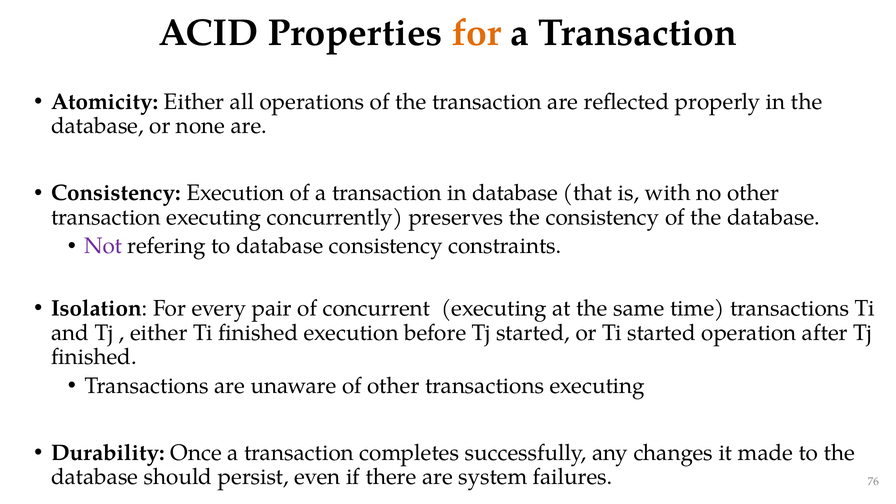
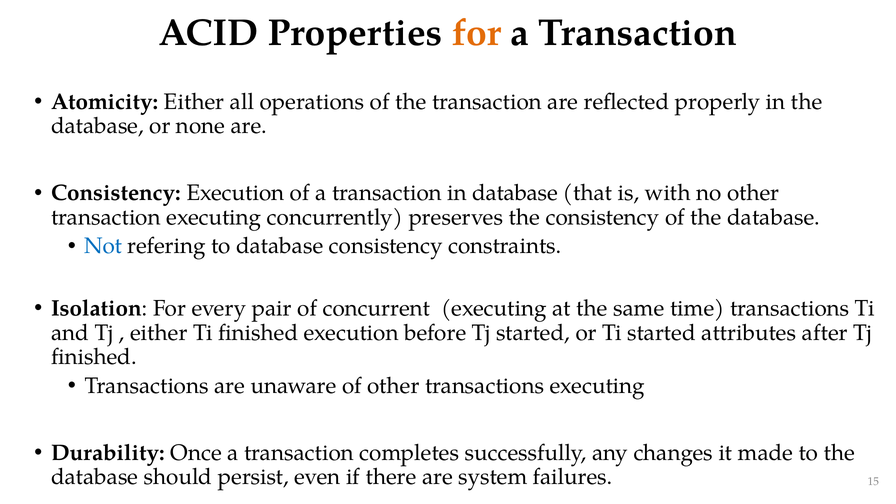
Not colour: purple -> blue
operation: operation -> attributes
76: 76 -> 15
